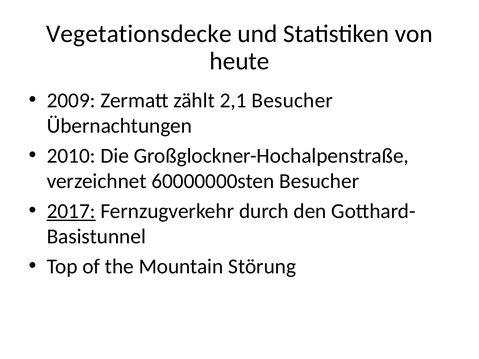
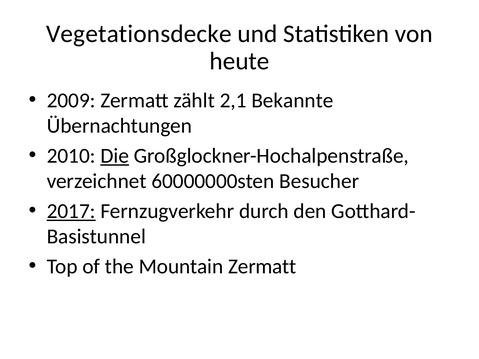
2,1 Besucher: Besucher -> Bekannte
Die underline: none -> present
Mountain Störung: Störung -> Zermatt
